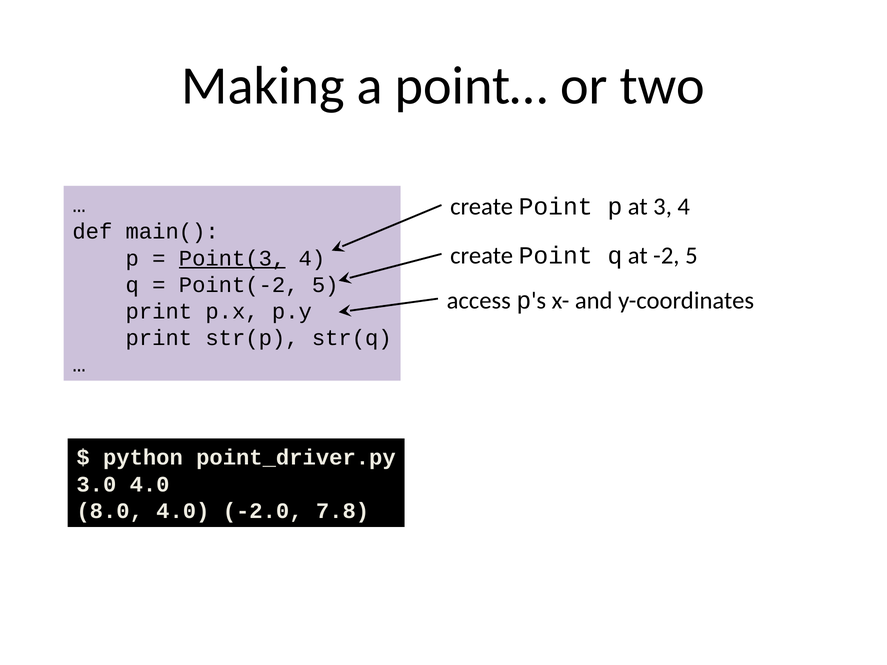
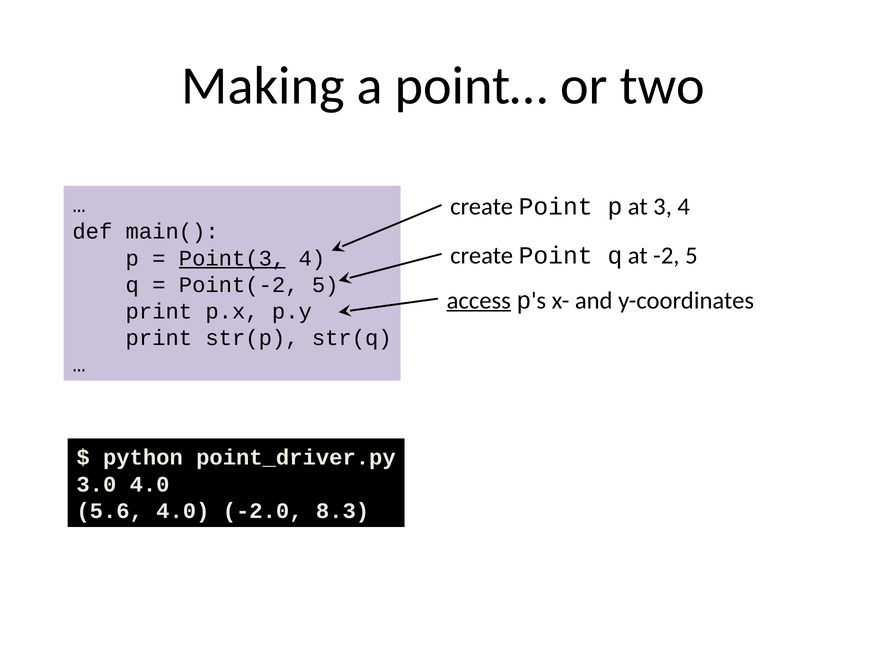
access underline: none -> present
8.0: 8.0 -> 5.6
7.8: 7.8 -> 8.3
